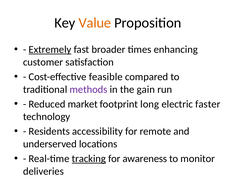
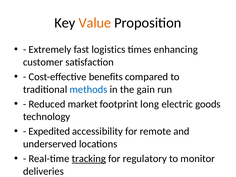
Extremely underline: present -> none
broader: broader -> logistics
feasible: feasible -> benefits
methods colour: purple -> blue
faster: faster -> goods
Residents: Residents -> Expedited
awareness: awareness -> regulatory
